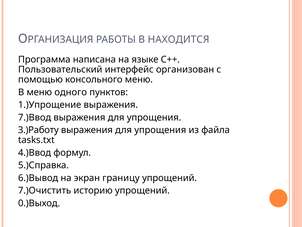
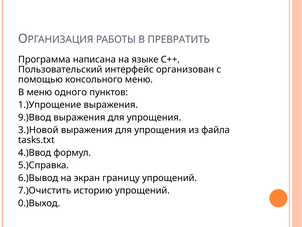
НАХОДИТСЯ: НАХОДИТСЯ -> ПРЕВРАТИТЬ
7.)Ввод: 7.)Ввод -> 9.)Ввод
3.)Работу: 3.)Работу -> 3.)Новой
